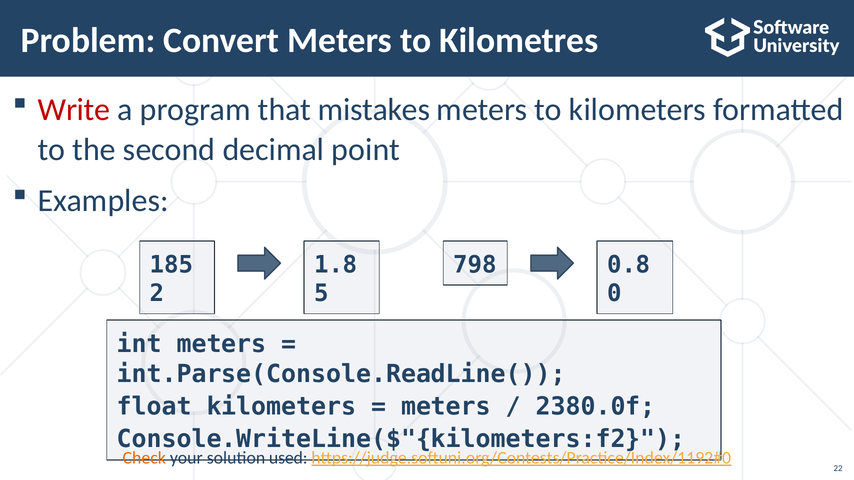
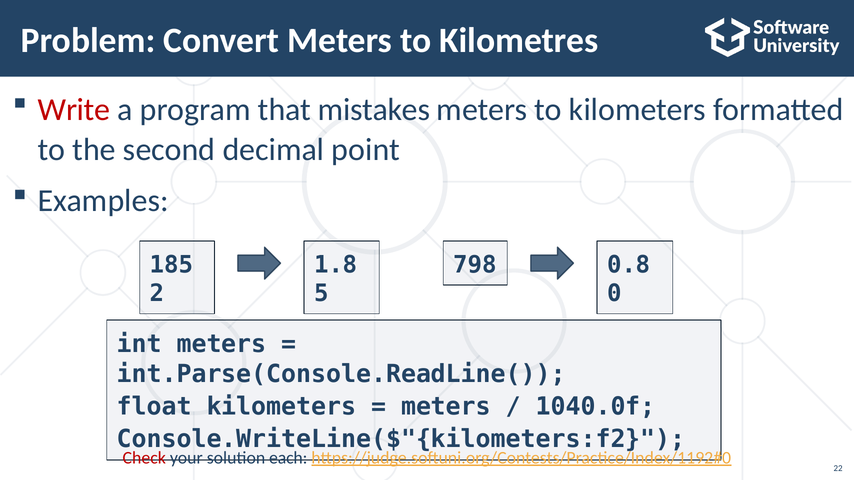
2380.0f: 2380.0f -> 1040.0f
Check colour: orange -> red
used: used -> each
